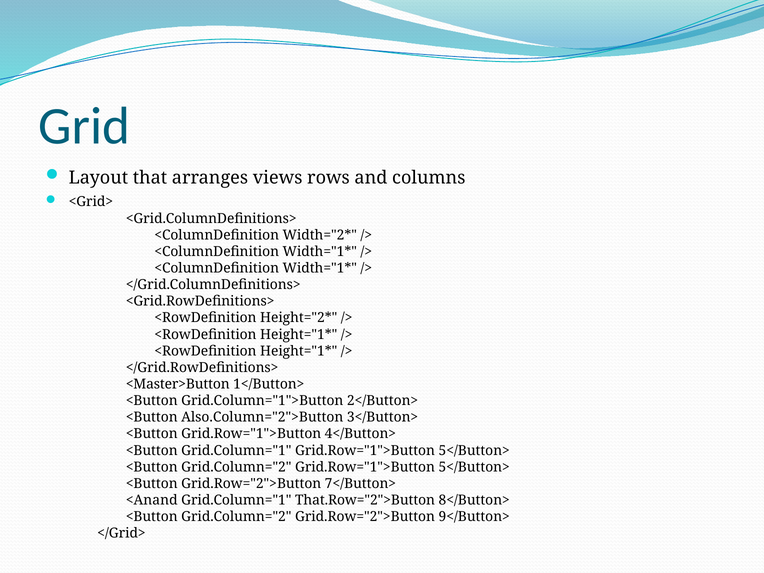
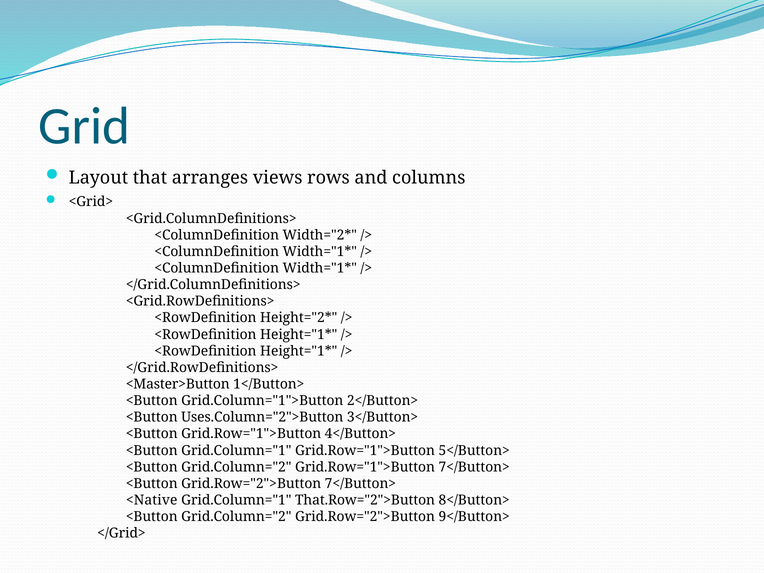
Also.Column="2">Button: Also.Column="2">Button -> Uses.Column="2">Button
Grid.Column="2 Grid.Row="1">Button 5</Button>: 5</Button> -> 7</Button>
<Anand: <Anand -> <Native
